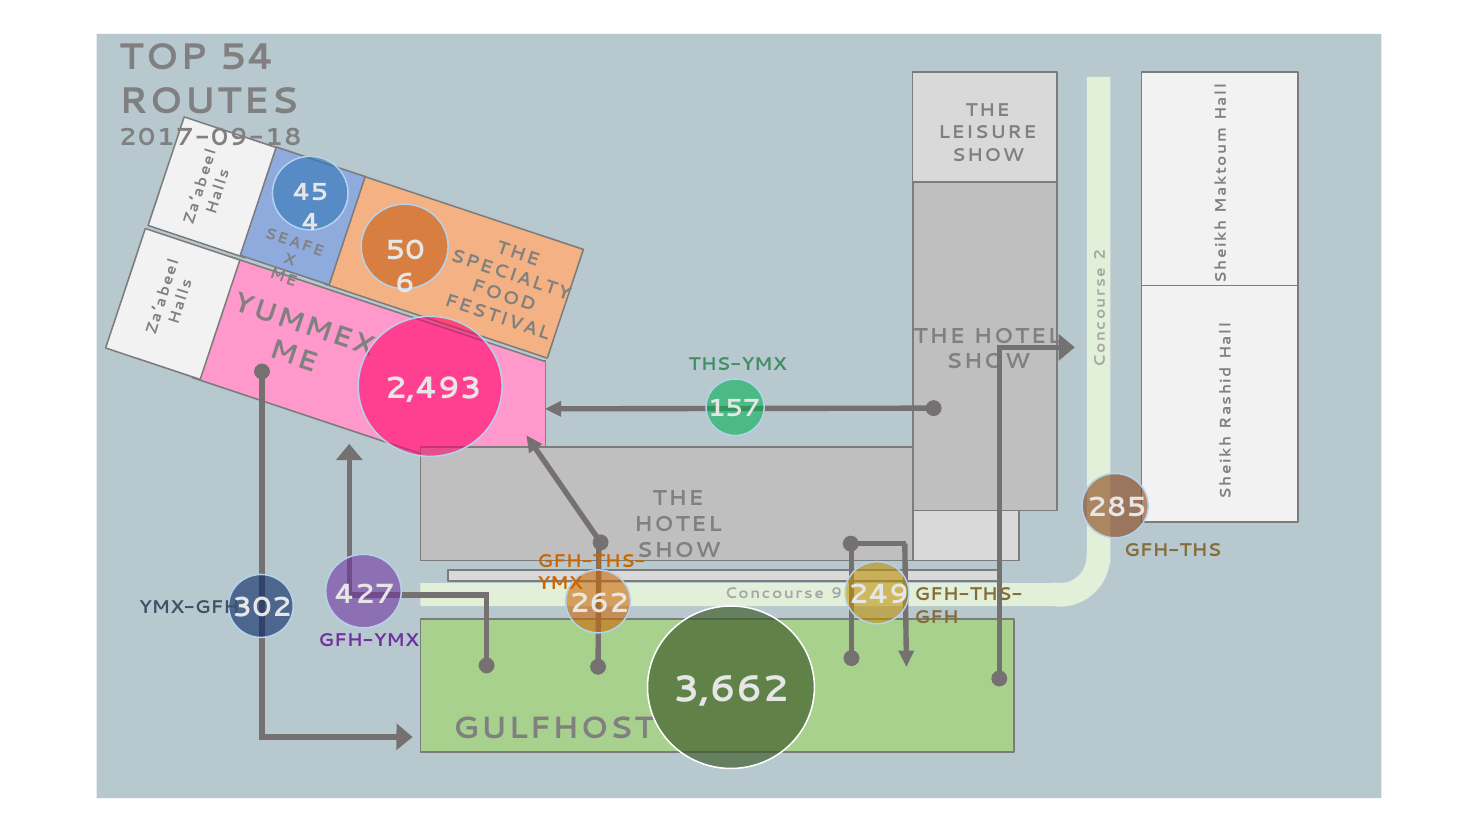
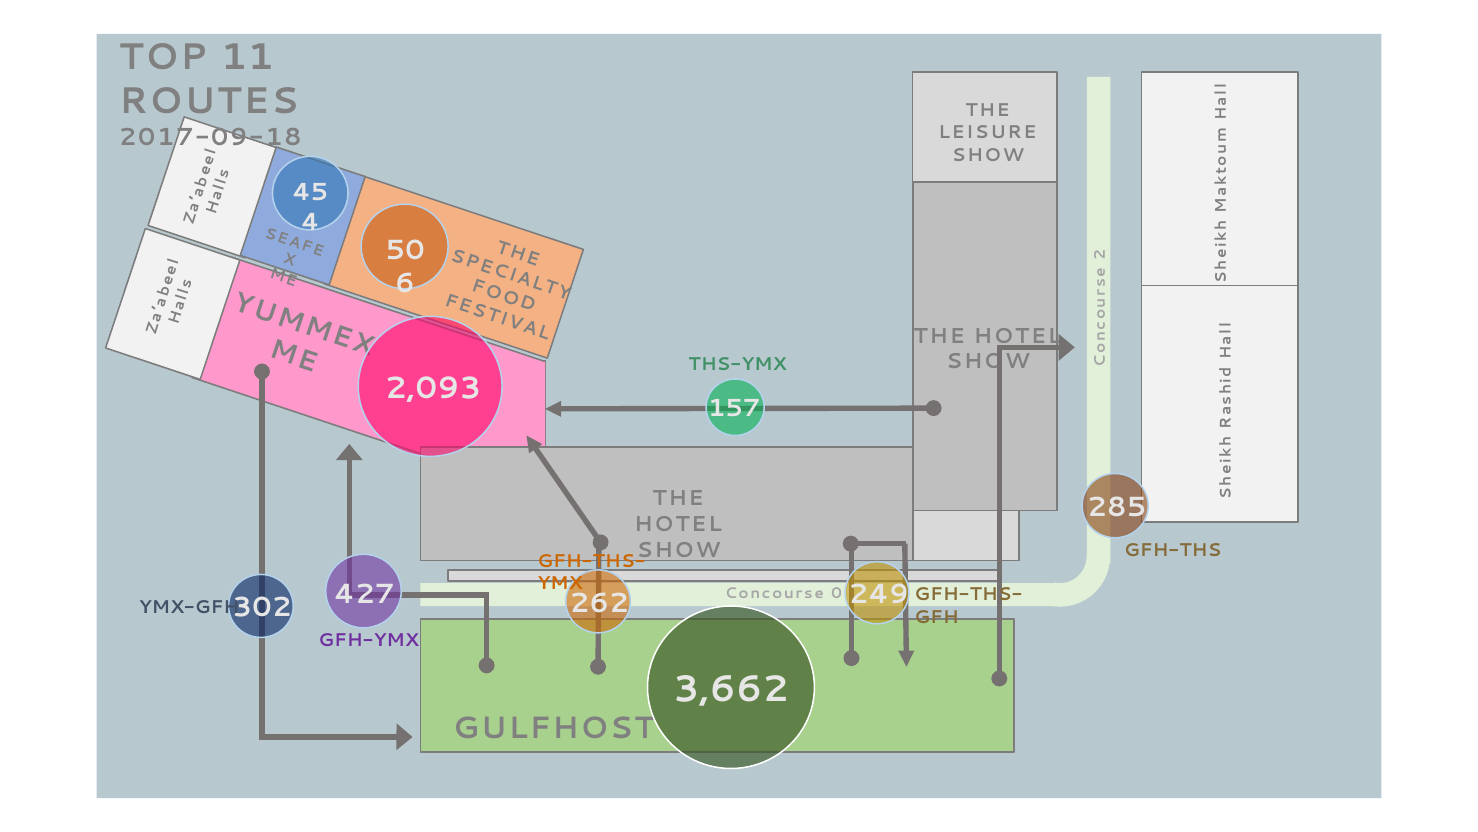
54: 54 -> 11
2,493: 2,493 -> 2,093
9: 9 -> 0
